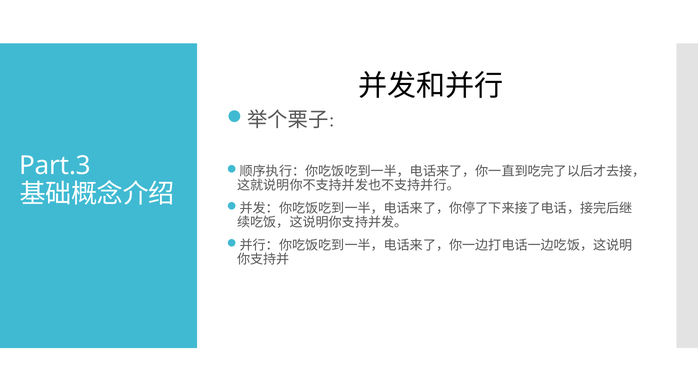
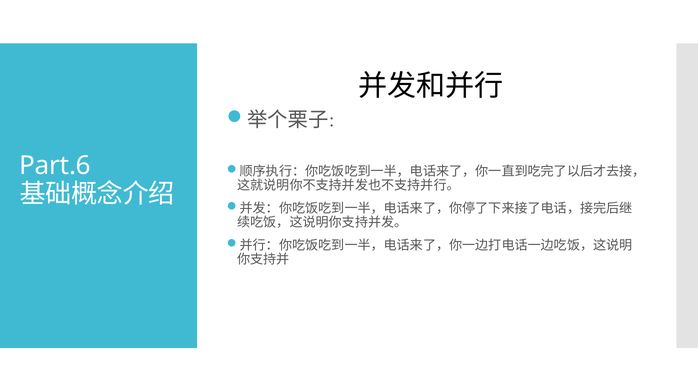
Part.3: Part.3 -> Part.6
